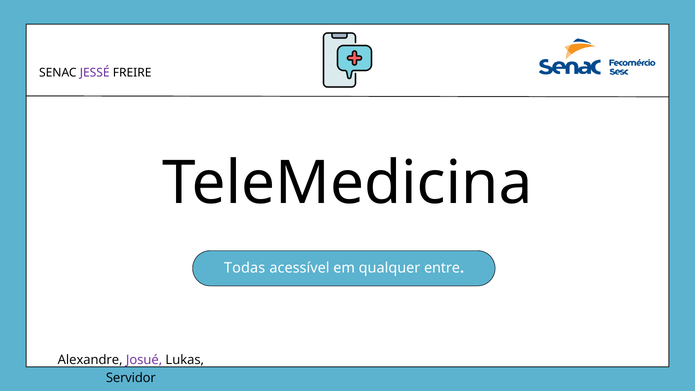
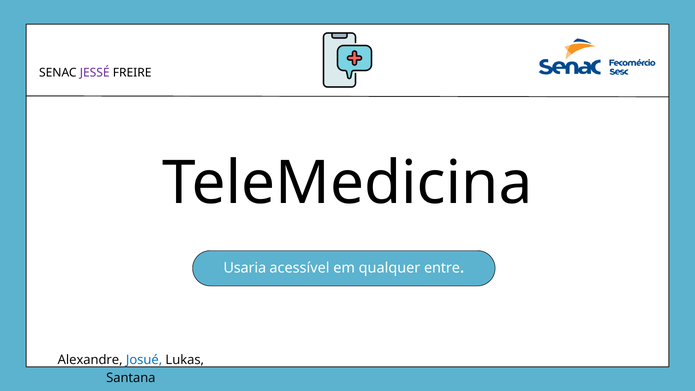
Todas: Todas -> Usaria
Josué colour: purple -> blue
Servidor: Servidor -> Santana
